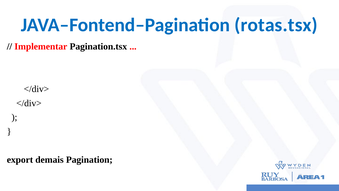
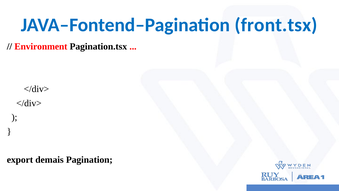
rotas.tsx: rotas.tsx -> front.tsx
Implementar: Implementar -> Environment
